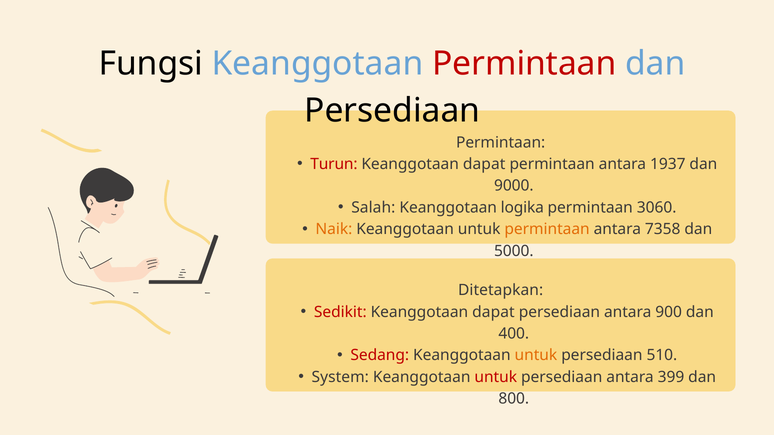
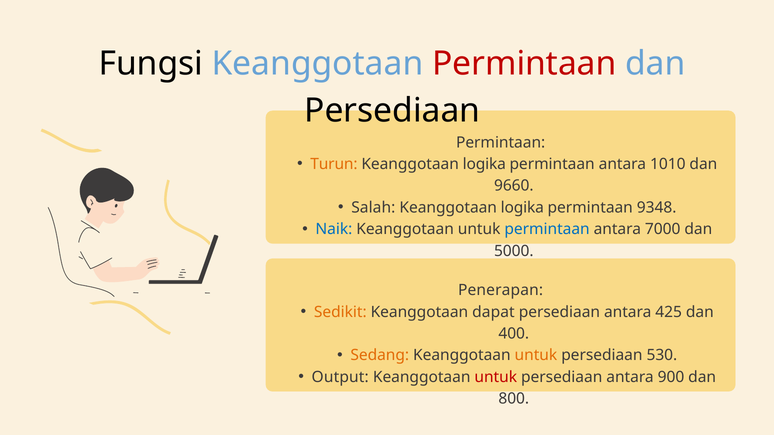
Turun colour: red -> orange
dapat at (484, 164): dapat -> logika
1937: 1937 -> 1010
9000: 9000 -> 9660
3060: 3060 -> 9348
Naik colour: orange -> blue
permintaan at (547, 229) colour: orange -> blue
7358: 7358 -> 7000
Ditetapkan: Ditetapkan -> Penerapan
Sedikit colour: red -> orange
900: 900 -> 425
Sedang colour: red -> orange
510: 510 -> 530
System: System -> Output
399: 399 -> 900
